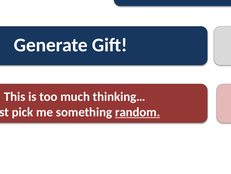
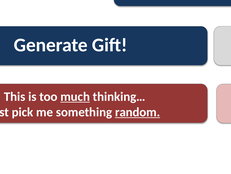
much at (75, 96) underline: none -> present
